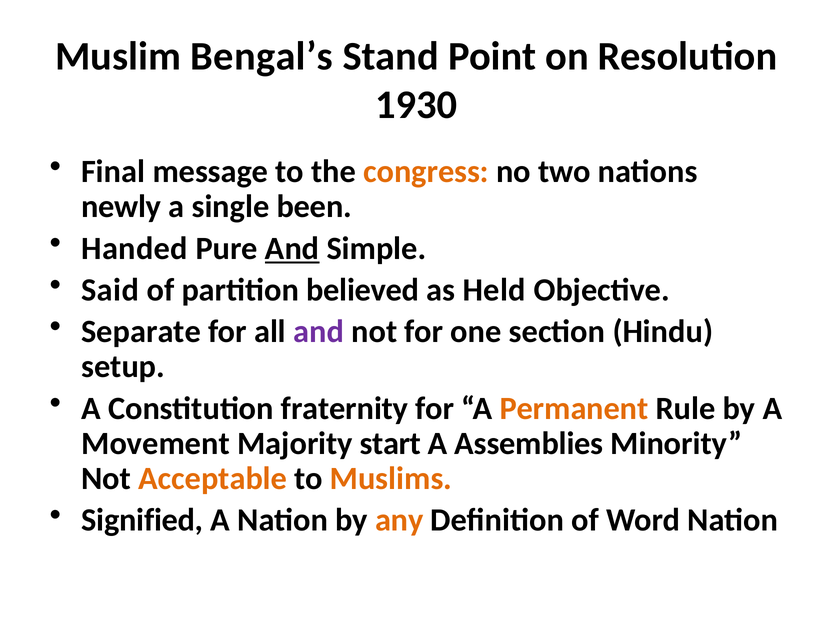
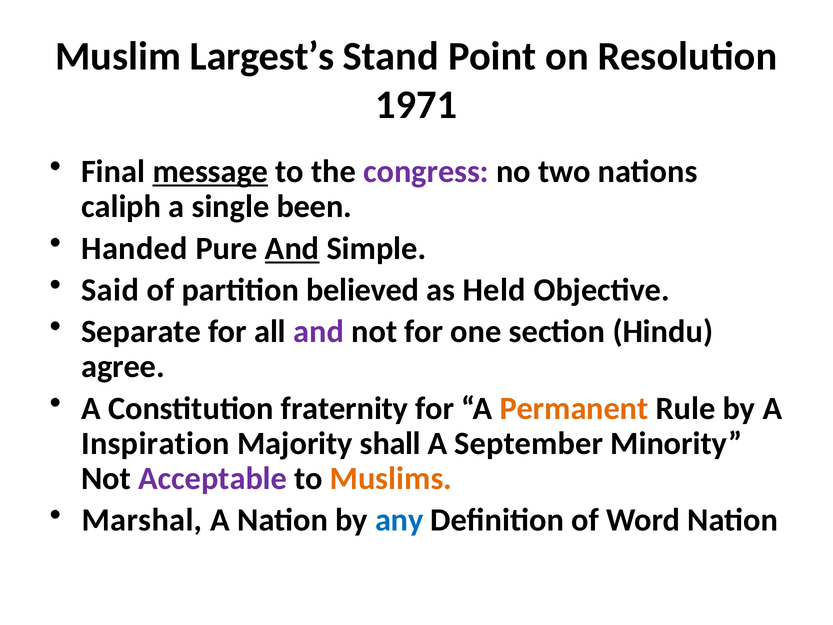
Bengal’s: Bengal’s -> Largest’s
1930: 1930 -> 1971
message underline: none -> present
congress colour: orange -> purple
newly: newly -> caliph
setup: setup -> agree
Movement: Movement -> Inspiration
start: start -> shall
Assemblies: Assemblies -> September
Acceptable colour: orange -> purple
Signified: Signified -> Marshal
any colour: orange -> blue
